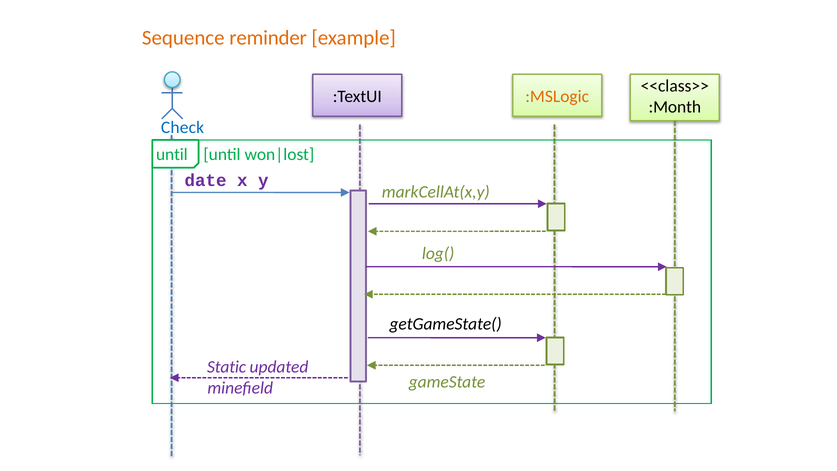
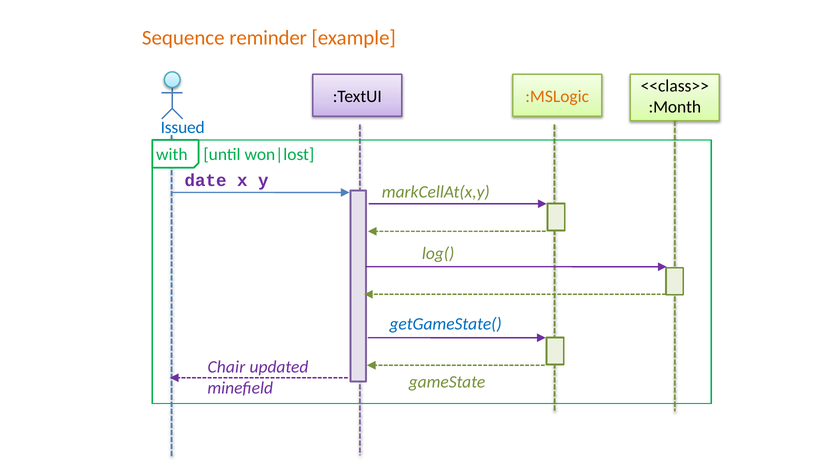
Check: Check -> Issued
until at (172, 154): until -> with
getGameState( colour: black -> blue
Static: Static -> Chair
